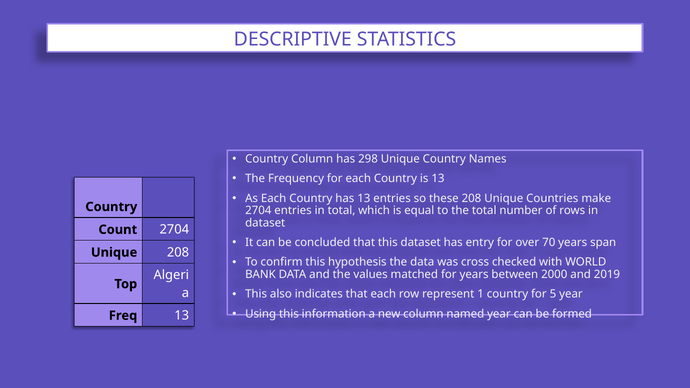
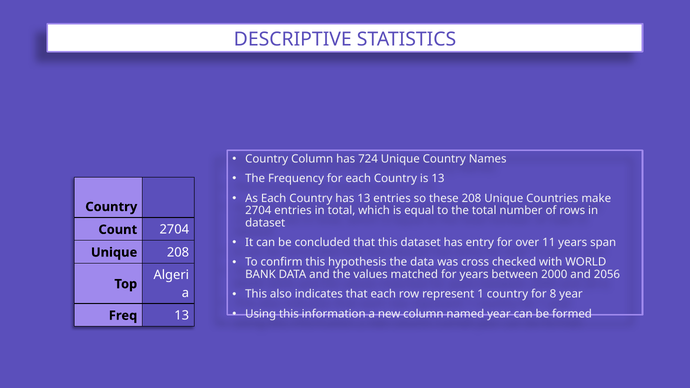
298: 298 -> 724
70: 70 -> 11
2019: 2019 -> 2056
5: 5 -> 8
